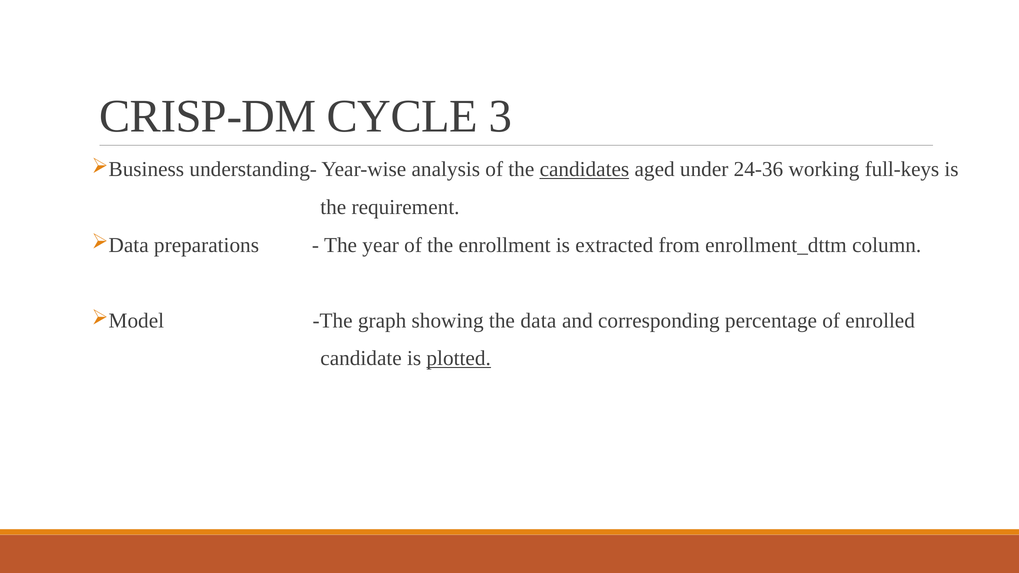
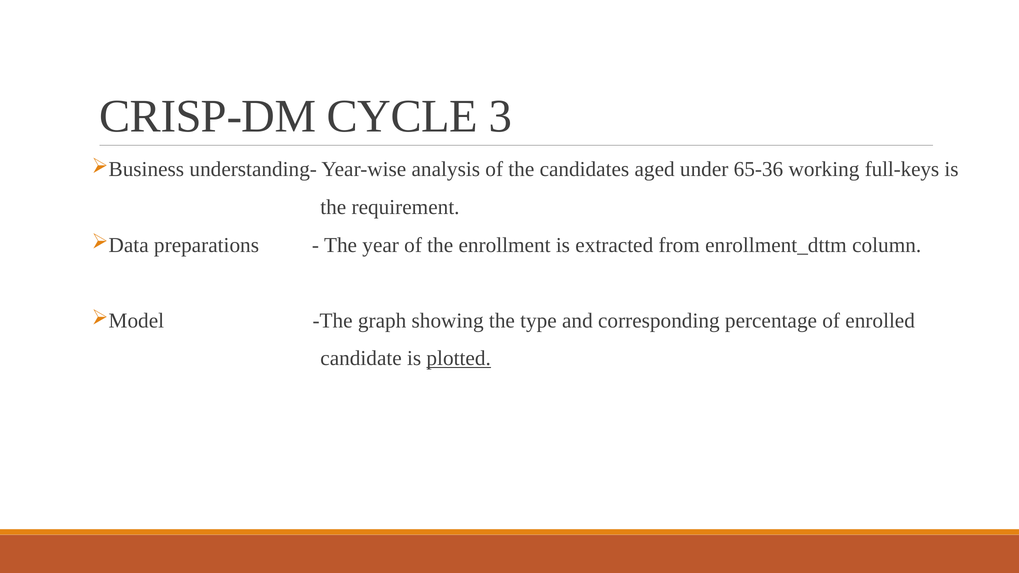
candidates underline: present -> none
24-36: 24-36 -> 65-36
data: data -> type
